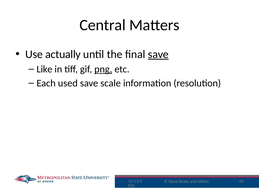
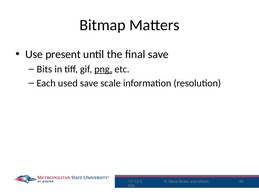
Central: Central -> Bitmap
actually: actually -> present
save at (158, 54) underline: present -> none
Like: Like -> Bits
